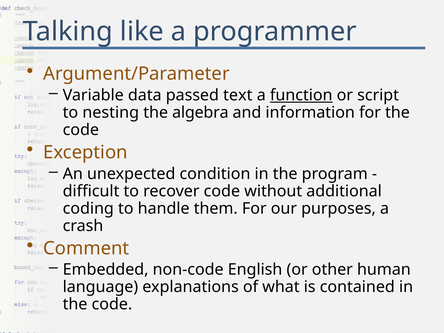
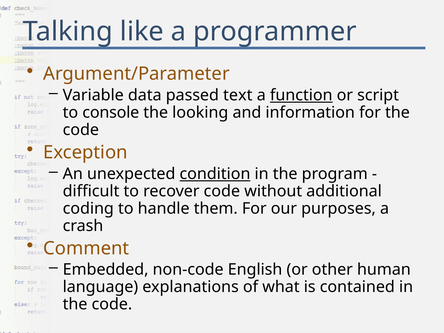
nesting: nesting -> console
algebra: algebra -> looking
condition underline: none -> present
